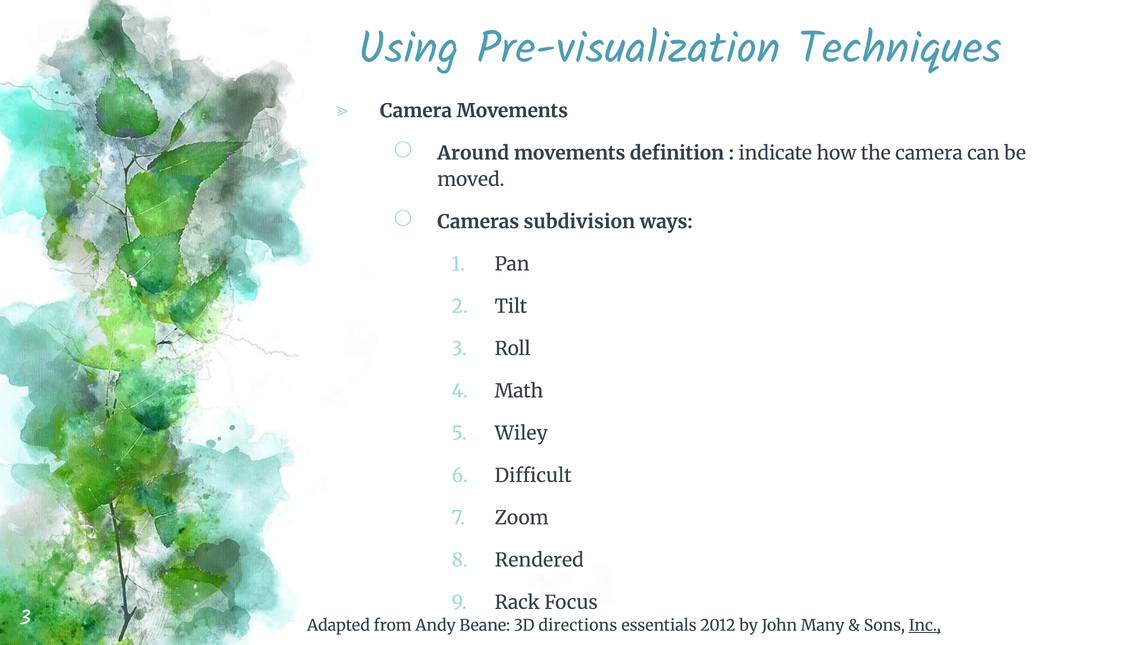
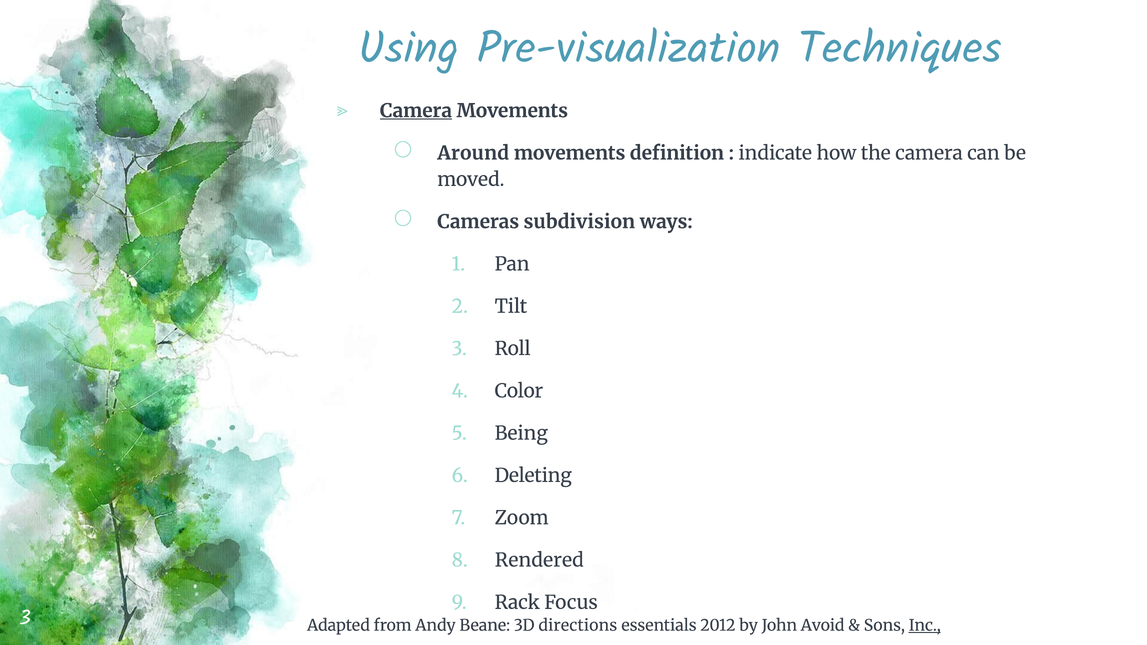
Camera at (416, 111) underline: none -> present
Math: Math -> Color
Wiley: Wiley -> Being
Difficult: Difficult -> Deleting
Many: Many -> Avoid
